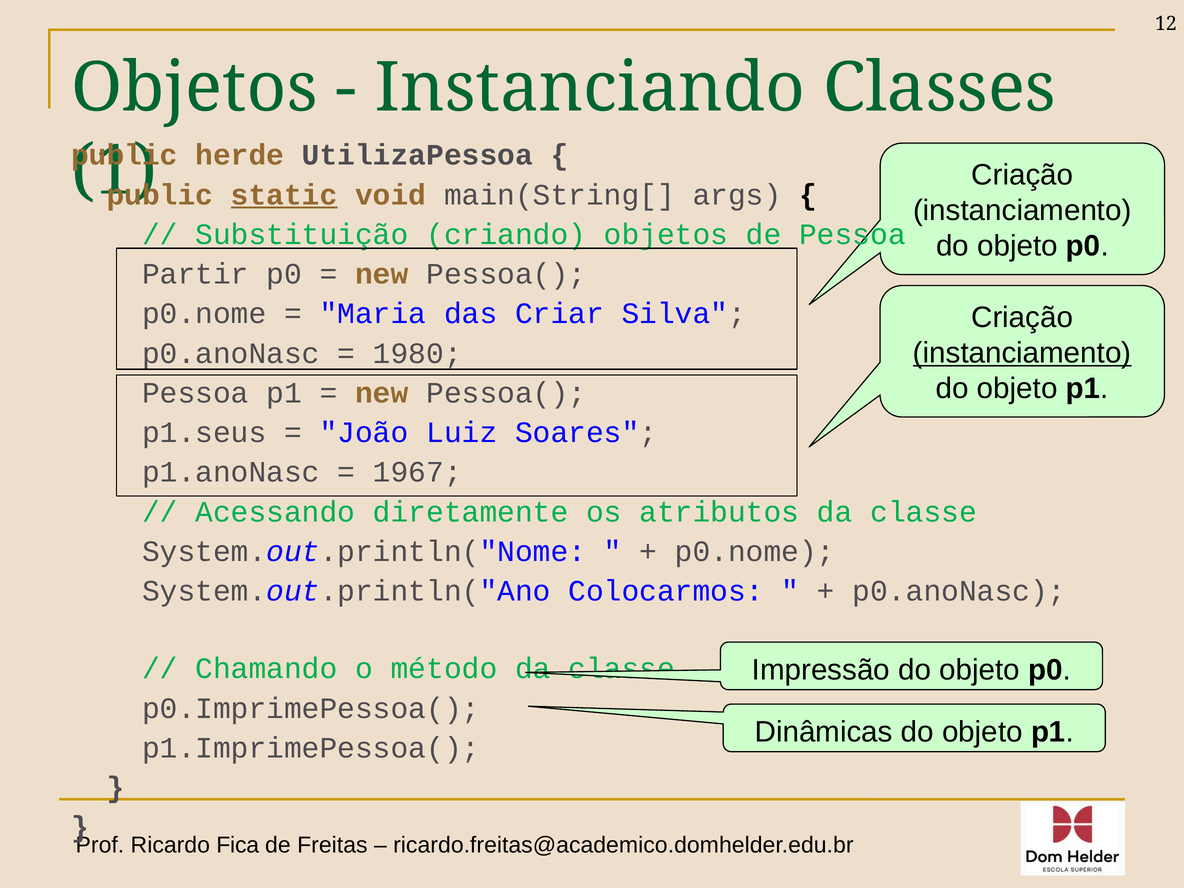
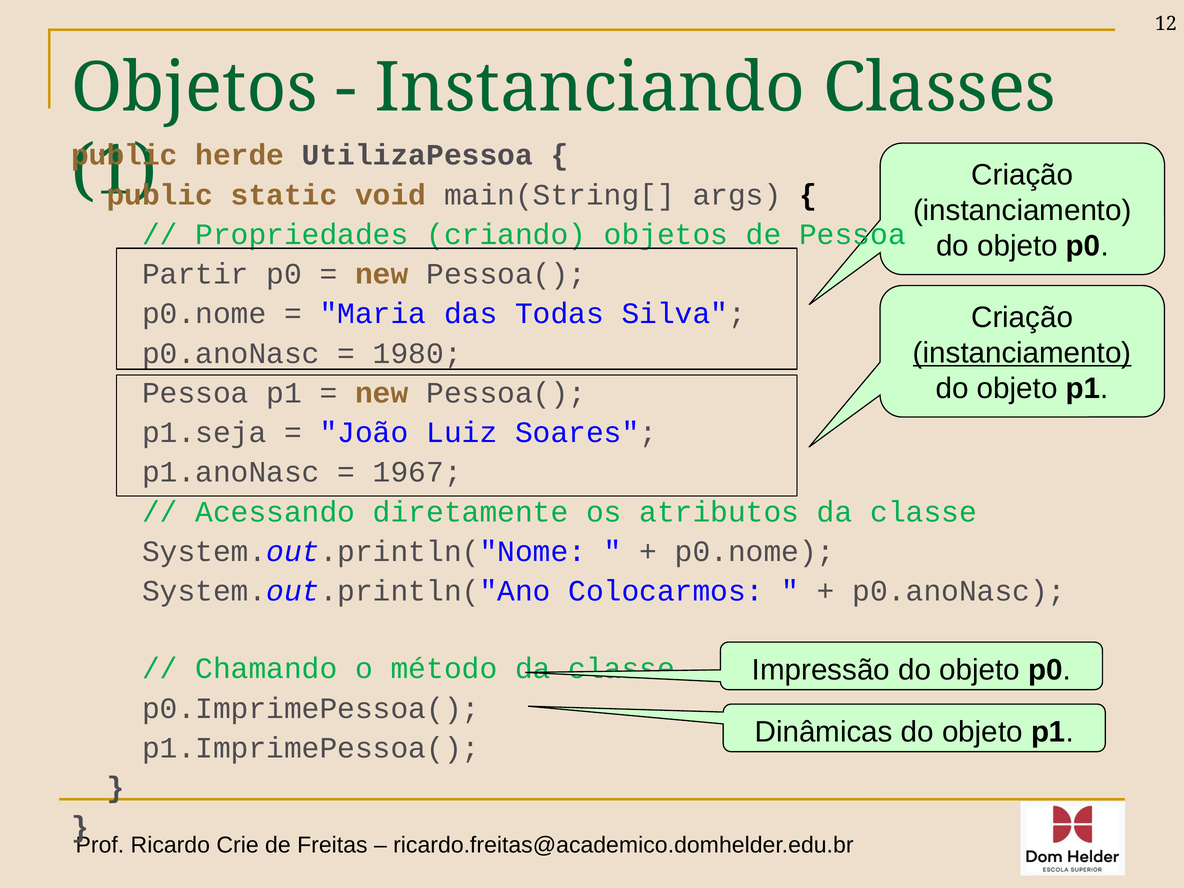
static underline: present -> none
Substituição: Substituição -> Propriedades
Criar: Criar -> Todas
p1.seus: p1.seus -> p1.seja
Fica: Fica -> Crie
